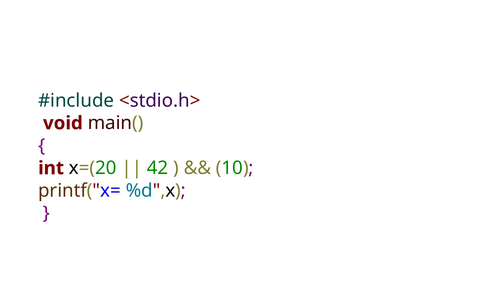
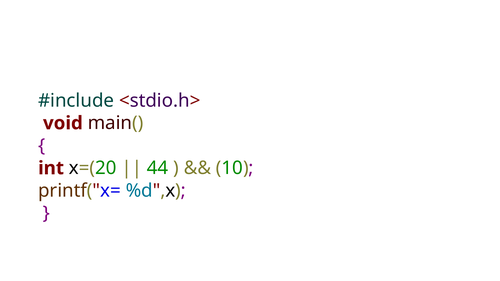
42: 42 -> 44
